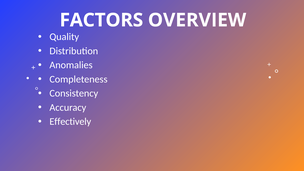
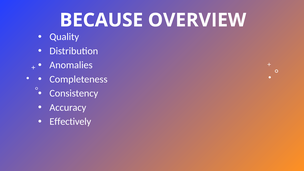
FACTORS: FACTORS -> BECAUSE
